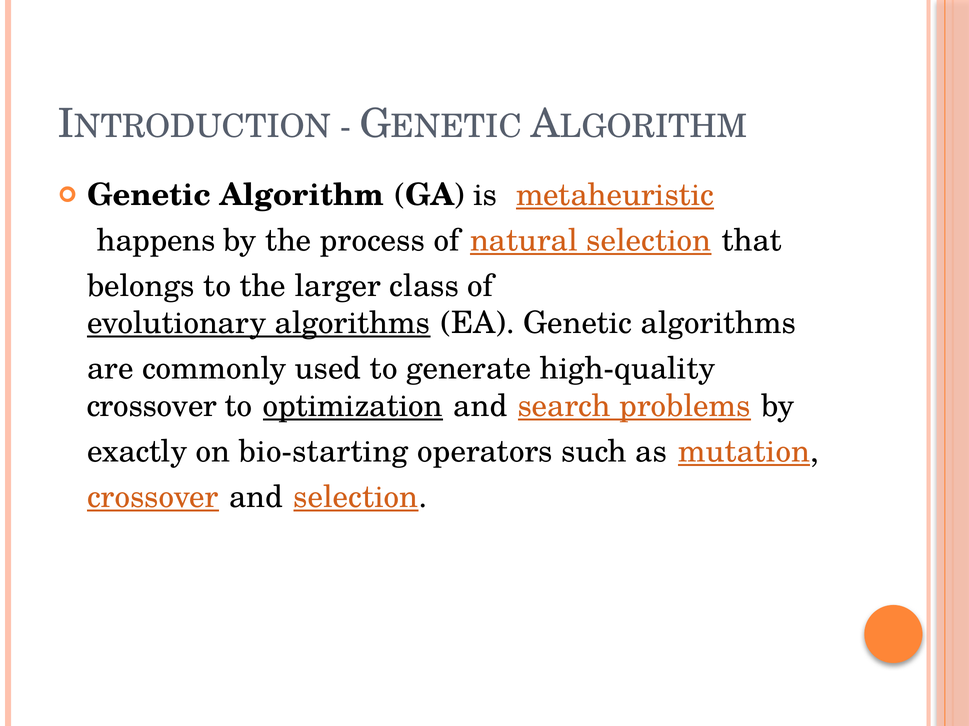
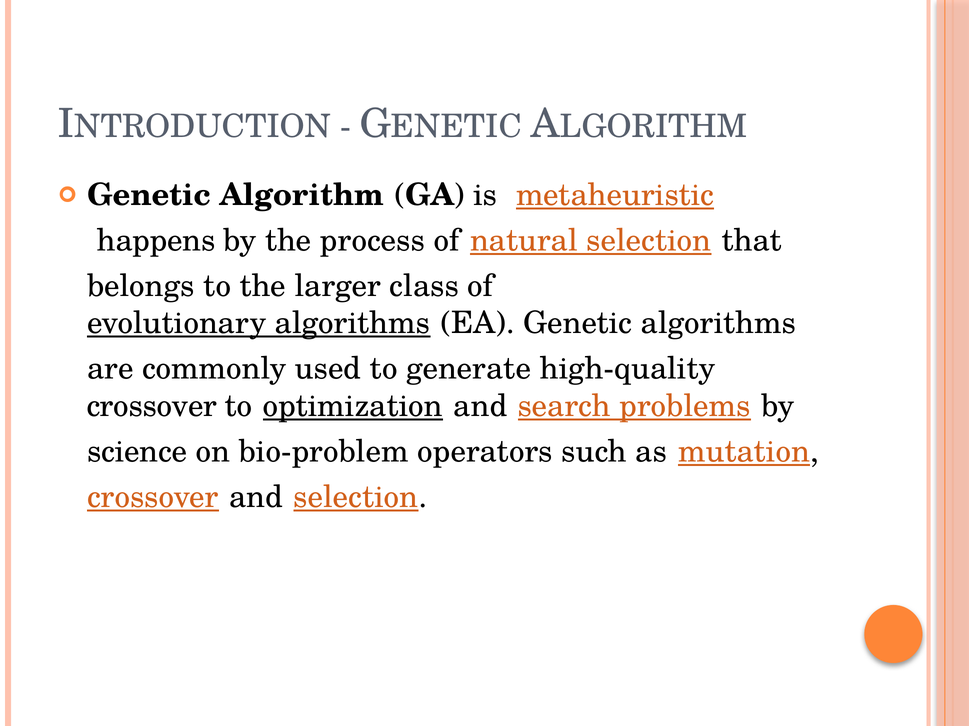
exactly: exactly -> science
bio-starting: bio-starting -> bio-problem
